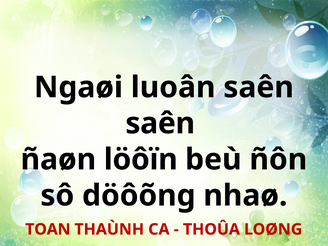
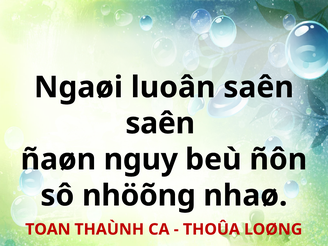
löôïn: löôïn -> nguy
döôõng: döôõng -> nhöõng
